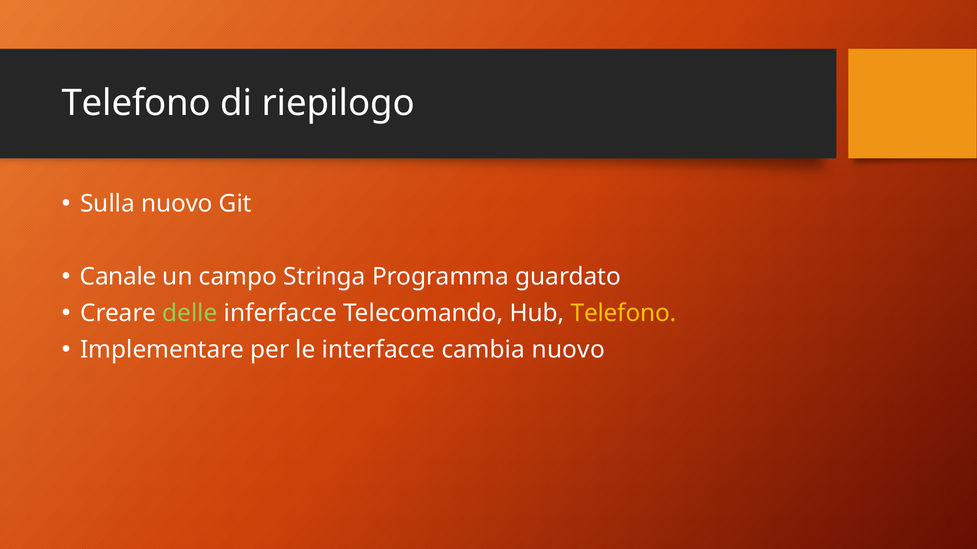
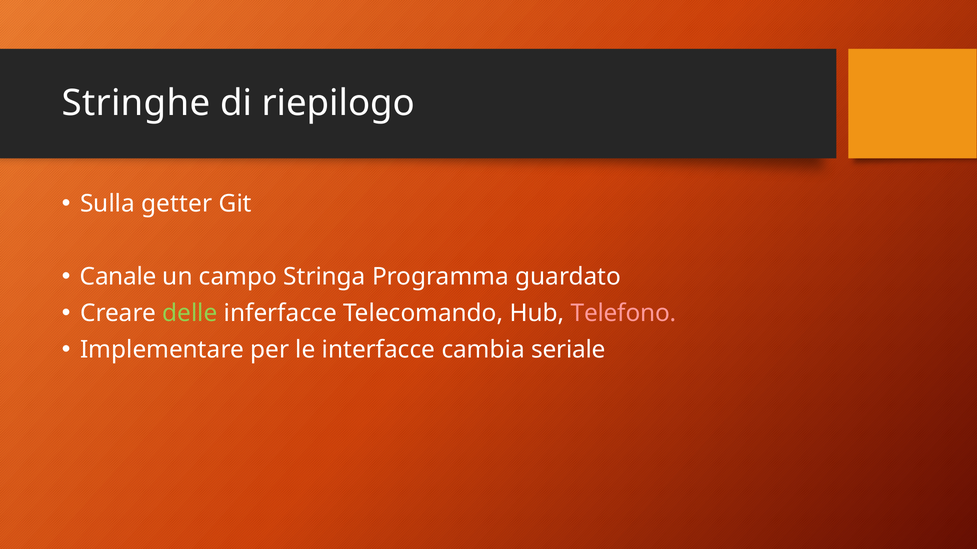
Telefono at (136, 103): Telefono -> Stringhe
Sulla nuovo: nuovo -> getter
Telefono at (623, 314) colour: yellow -> pink
cambia nuovo: nuovo -> seriale
